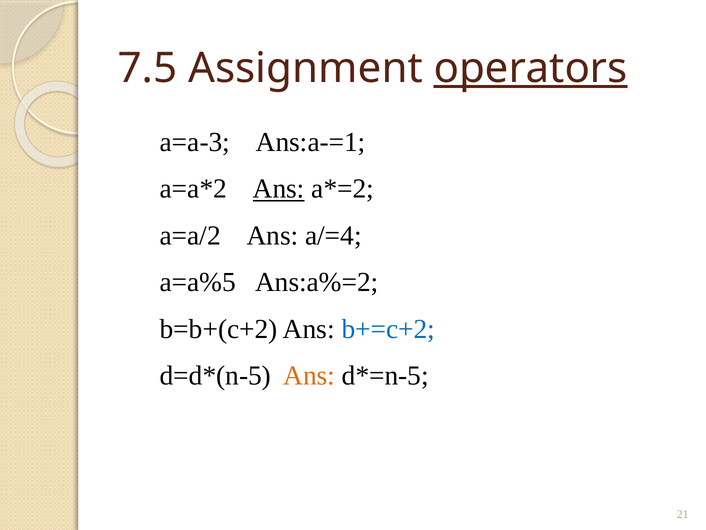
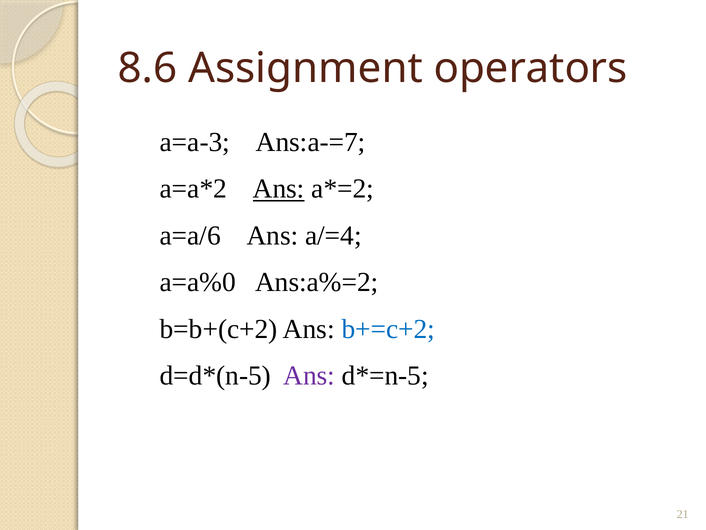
7.5: 7.5 -> 8.6
operators underline: present -> none
Ans:a-=1: Ans:a-=1 -> Ans:a-=7
a=a/2: a=a/2 -> a=a/6
a=a%5: a=a%5 -> a=a%0
Ans at (309, 376) colour: orange -> purple
